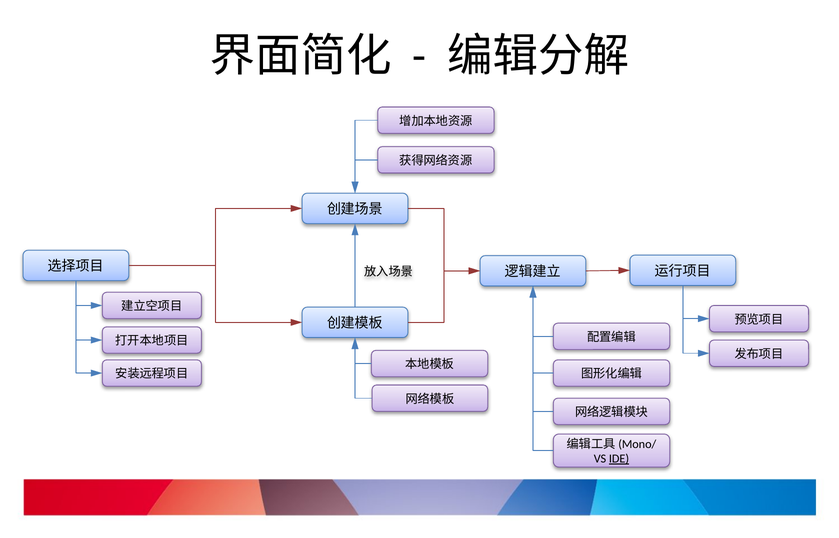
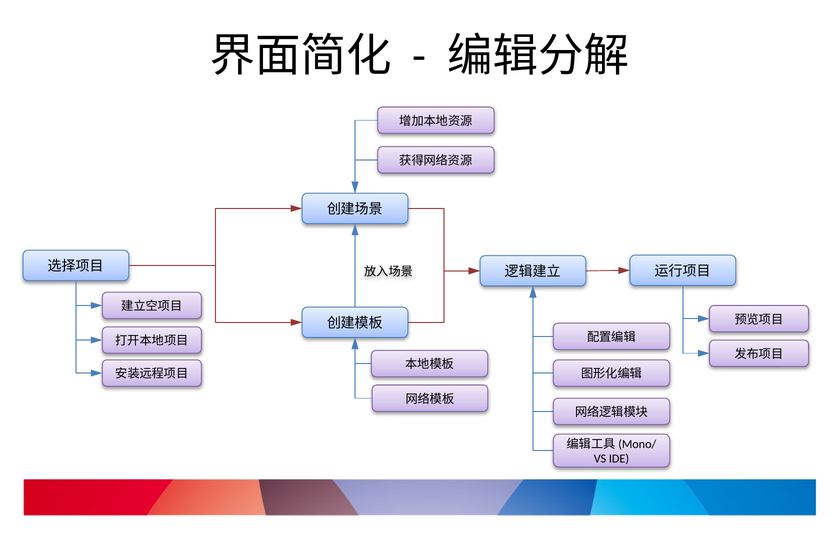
IDE underline: present -> none
